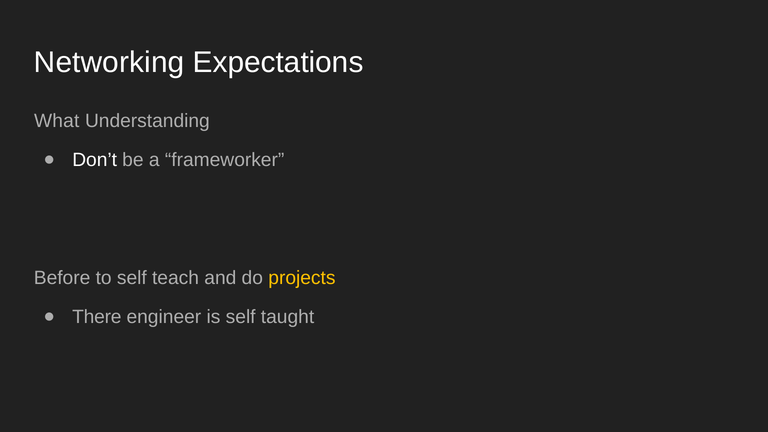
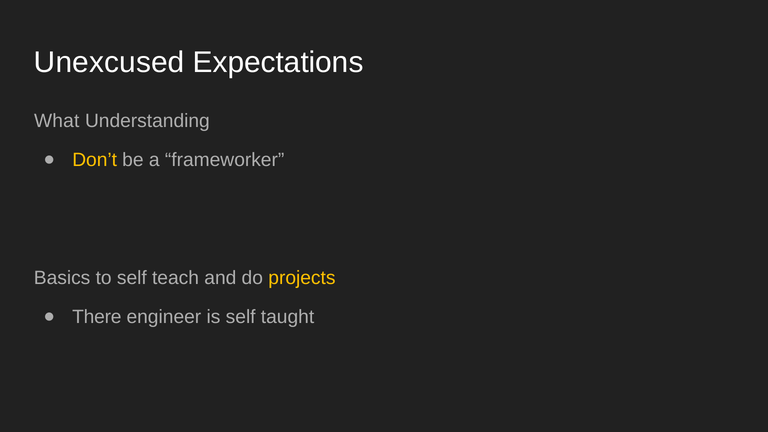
Networking: Networking -> Unexcused
Don’t colour: white -> yellow
Before: Before -> Basics
